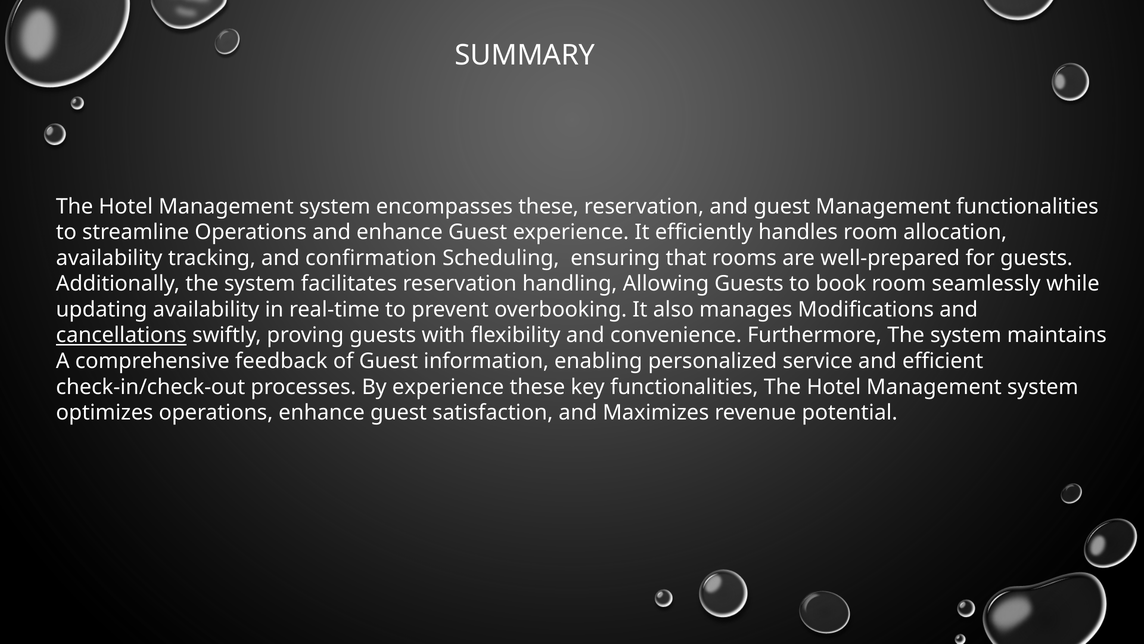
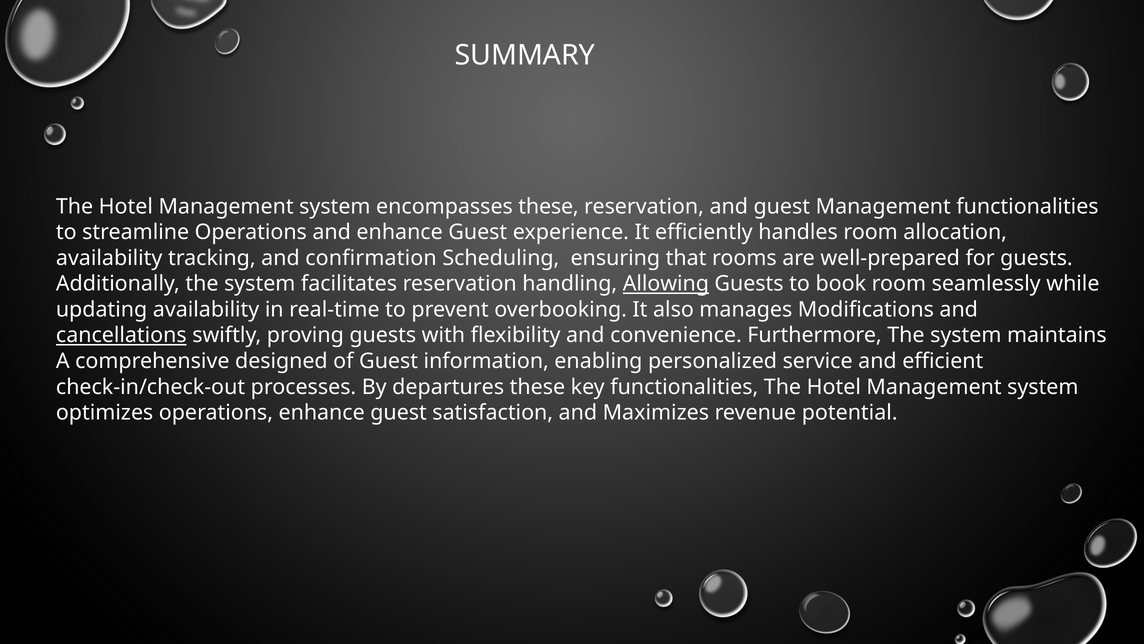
Allowing underline: none -> present
feedback: feedback -> designed
By experience: experience -> departures
